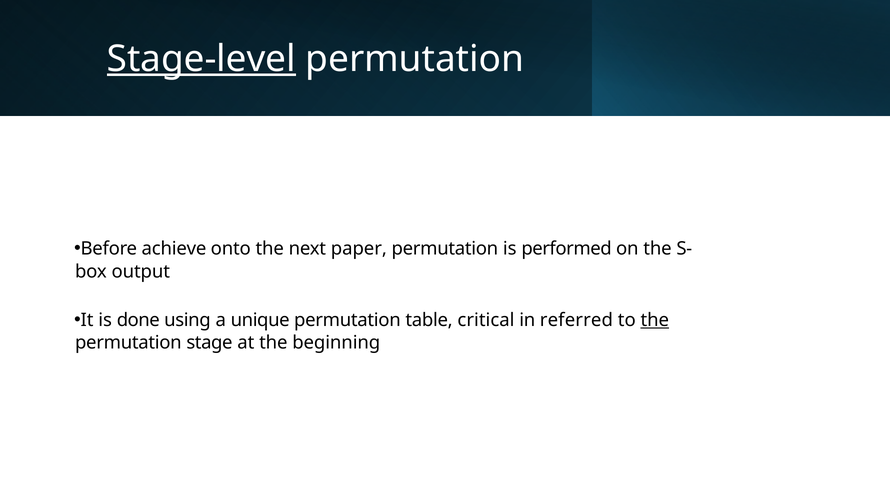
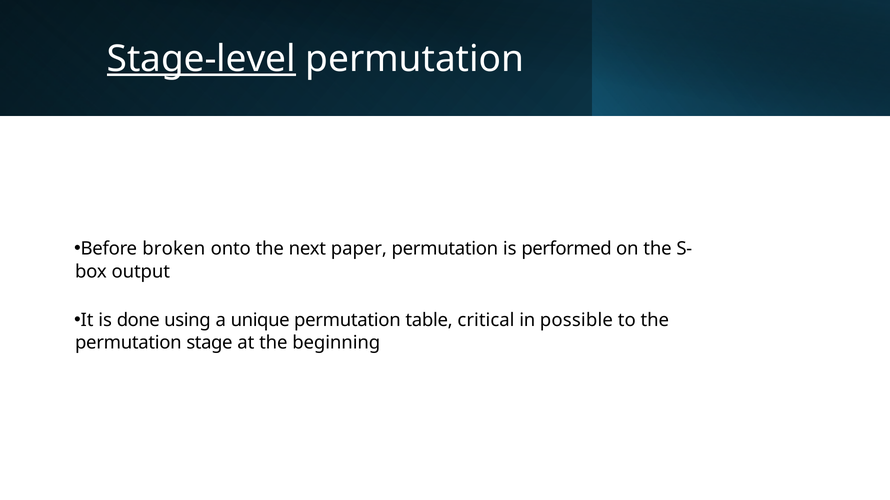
achieve: achieve -> broken
referred: referred -> possible
the at (655, 321) underline: present -> none
